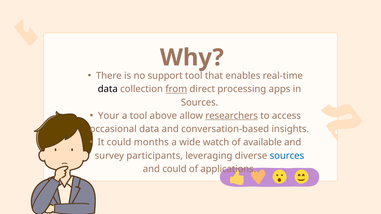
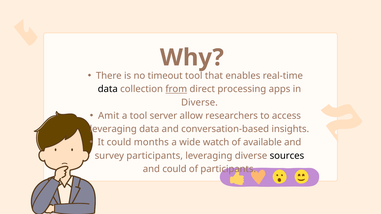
support: support -> timeout
Sources at (200, 103): Sources -> Diverse
Your: Your -> Amit
above: above -> server
researchers underline: present -> none
occasional at (113, 129): occasional -> leveraging
sources at (287, 156) colour: blue -> black
of applications: applications -> participants
